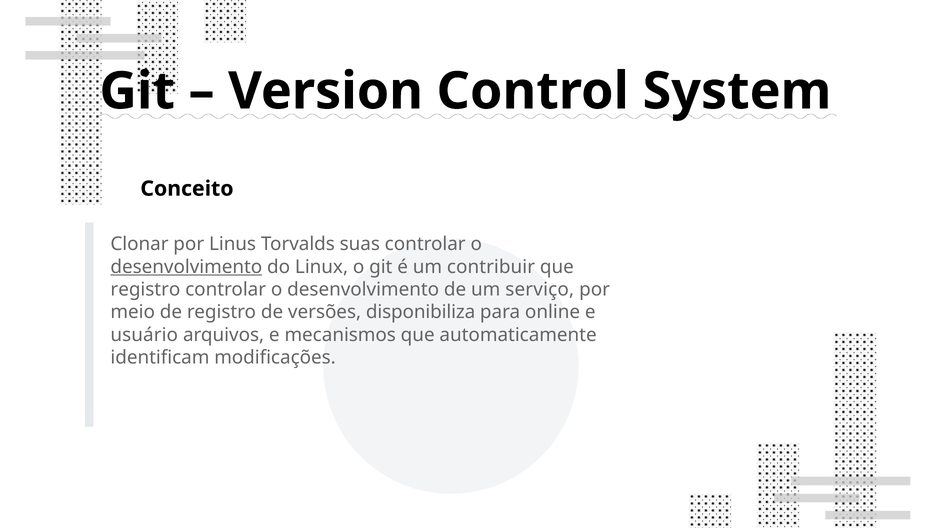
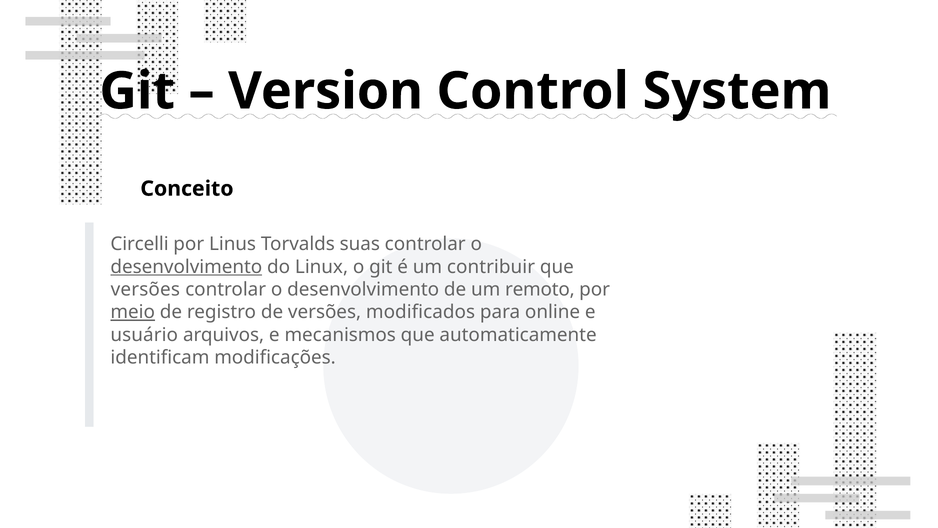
Clonar: Clonar -> Circelli
registro at (145, 289): registro -> versões
serviço: serviço -> remoto
meio underline: none -> present
disponibiliza: disponibiliza -> modificados
